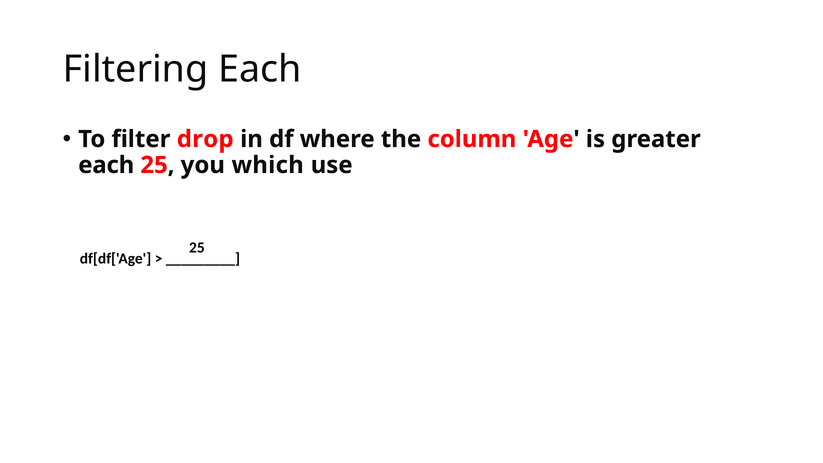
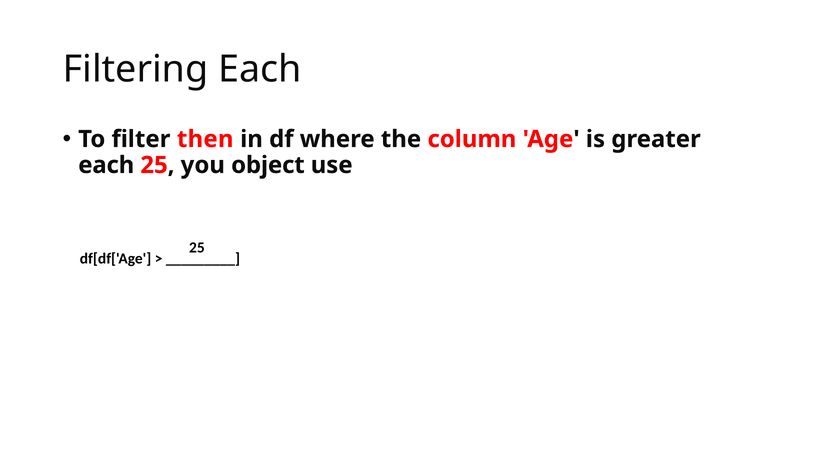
drop: drop -> then
which: which -> object
